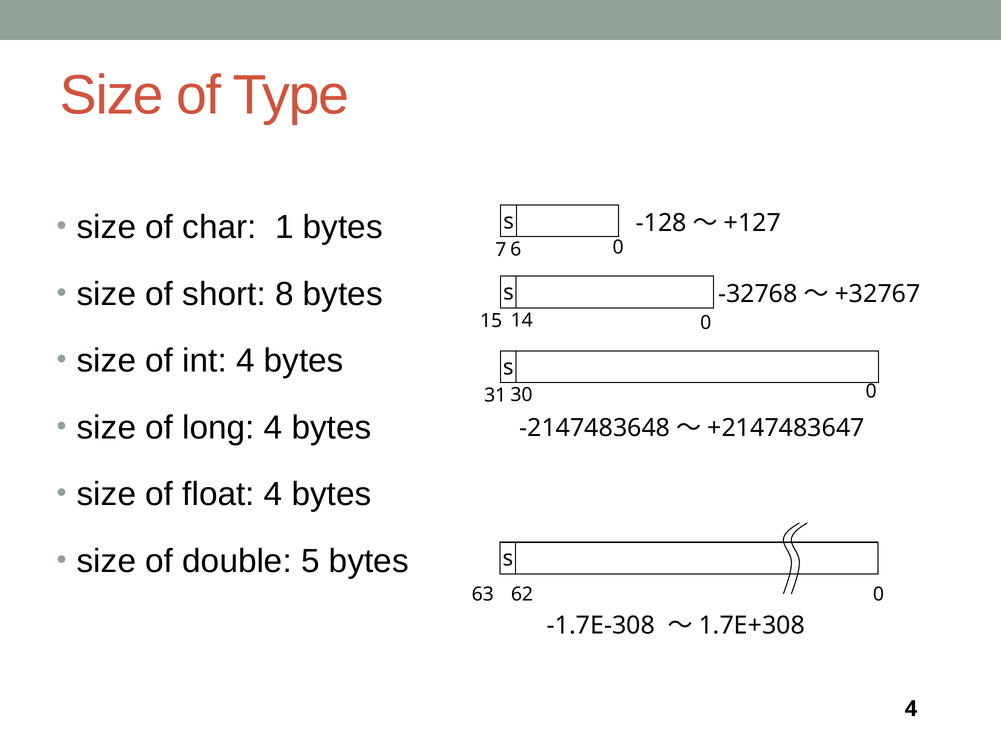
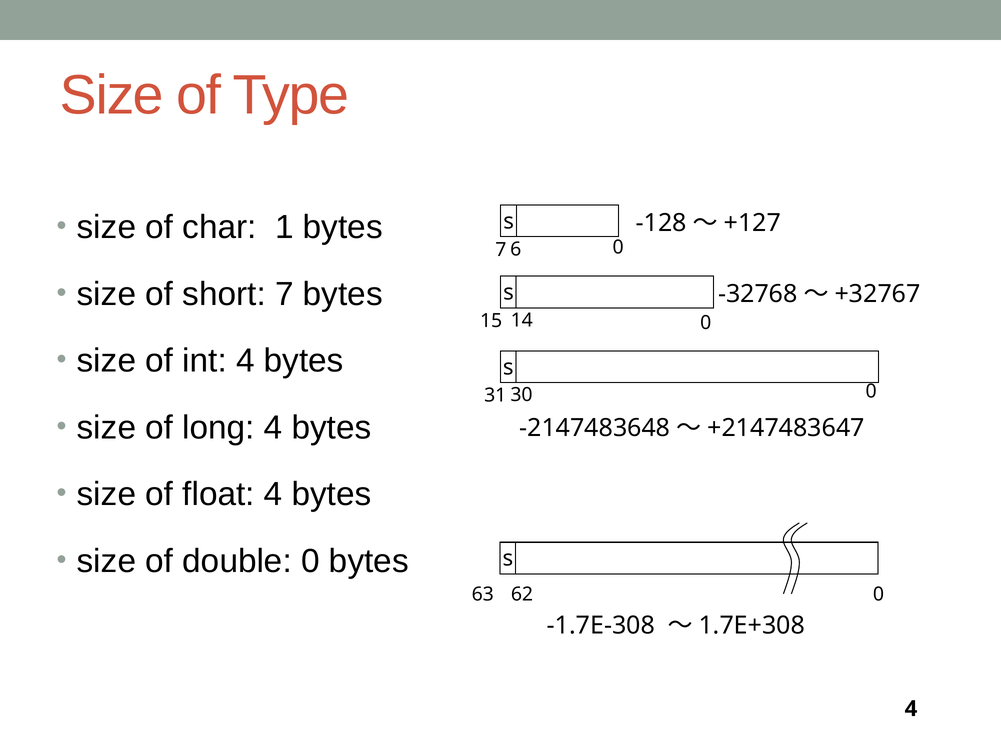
short 8: 8 -> 7
double 5: 5 -> 0
